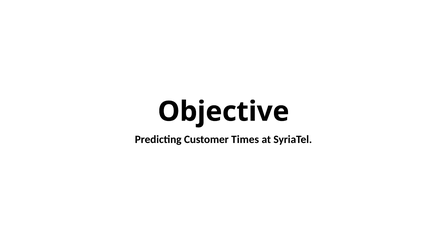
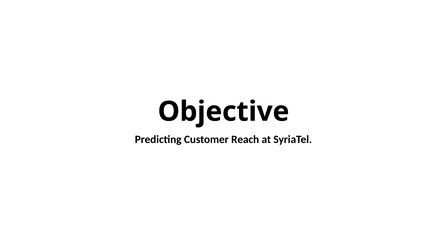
Times: Times -> Reach
